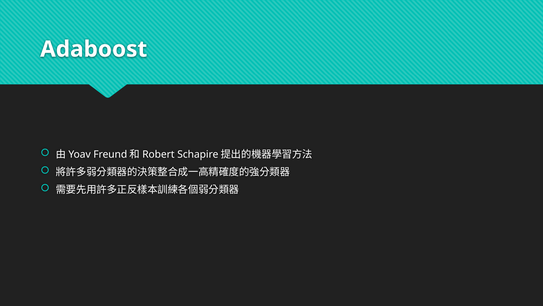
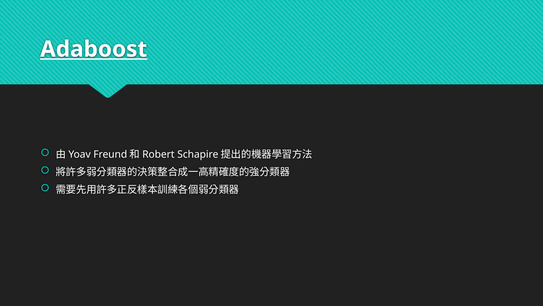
Adaboost underline: none -> present
